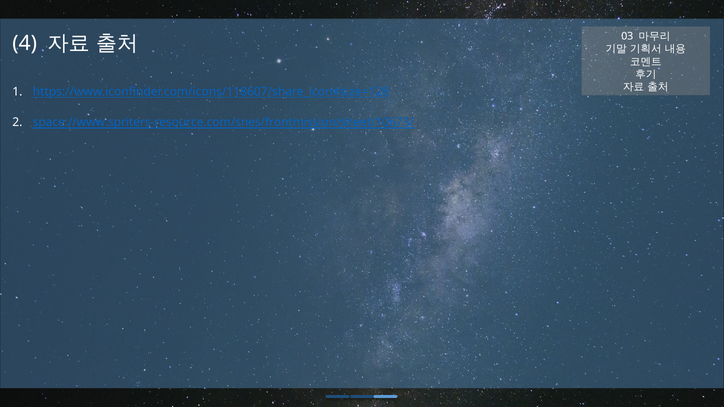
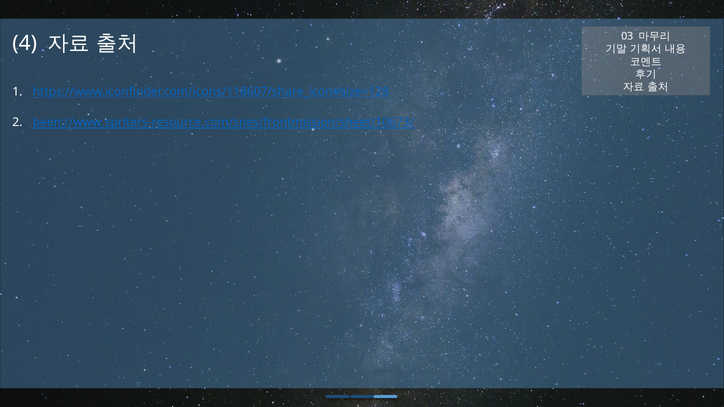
space://www.spriters-resource.com/snes/frontmission/sheet/10673/: space://www.spriters-resource.com/snes/frontmission/sheet/10673/ -> been://www.spriters-resource.com/snes/frontmission/sheet/10673/
